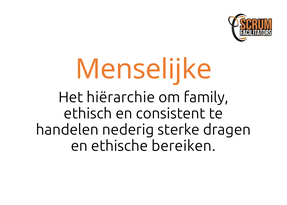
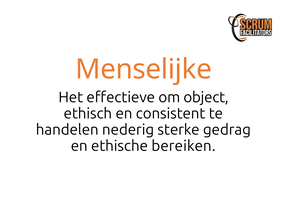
hiërarchie: hiërarchie -> effectieve
family: family -> object
dragen: dragen -> gedrag
